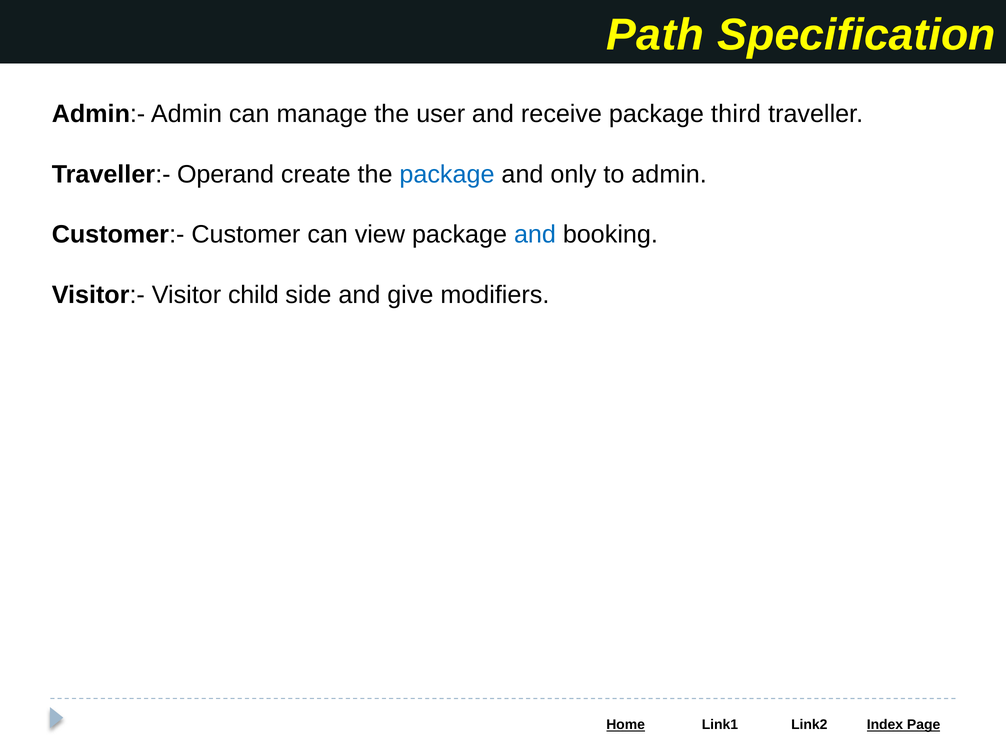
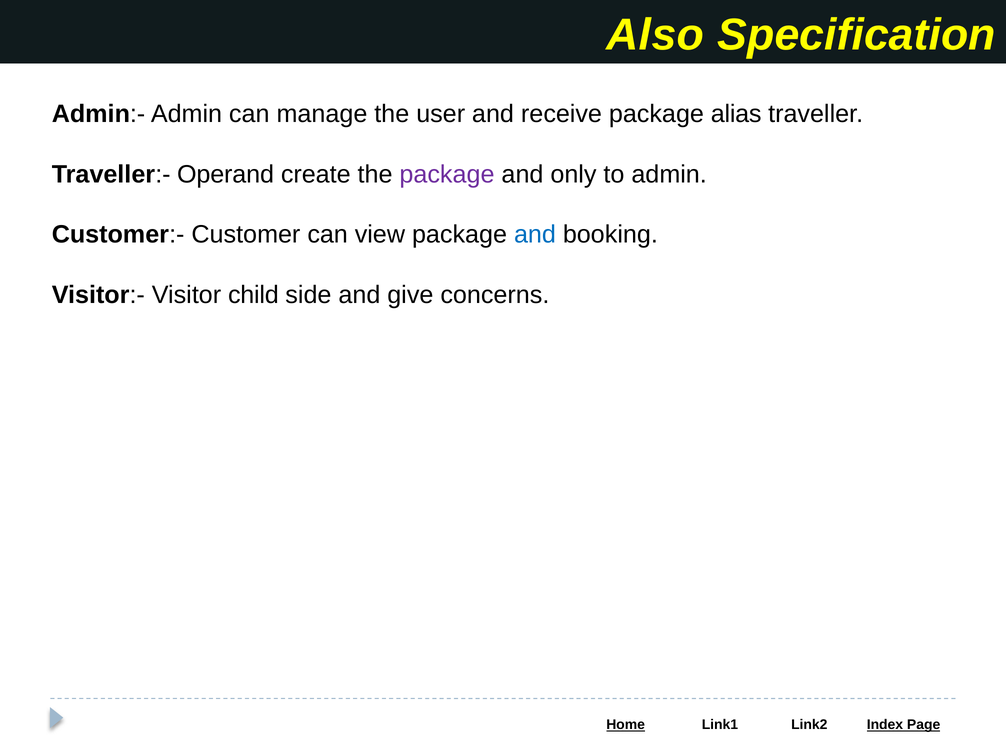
Path: Path -> Also
third: third -> alias
package at (447, 174) colour: blue -> purple
modifiers: modifiers -> concerns
